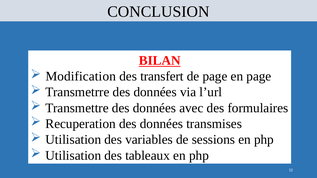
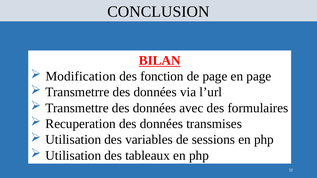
transfert: transfert -> fonction
